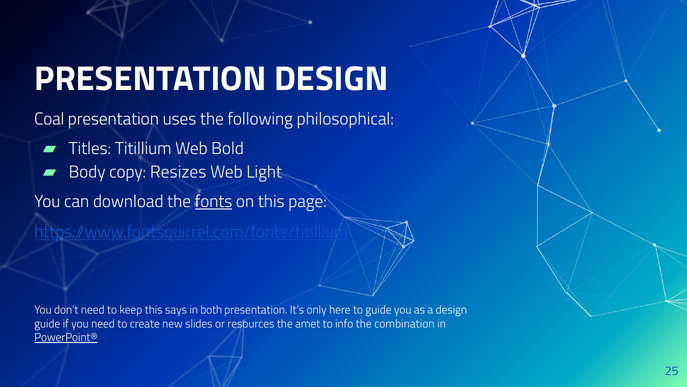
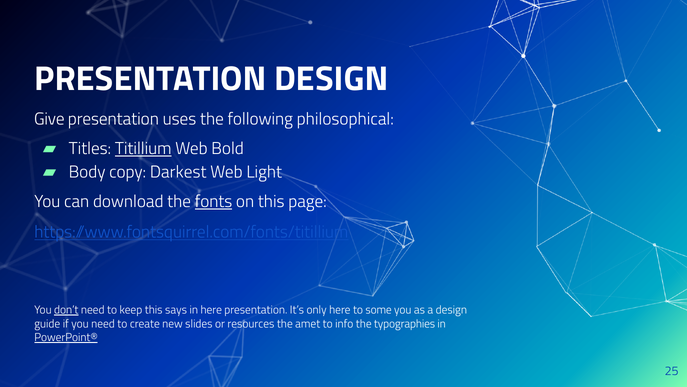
Coal: Coal -> Give
Titillium underline: none -> present
Resizes: Resizes -> Darkest
don’t underline: none -> present
in both: both -> here
to guide: guide -> some
combination: combination -> typographies
